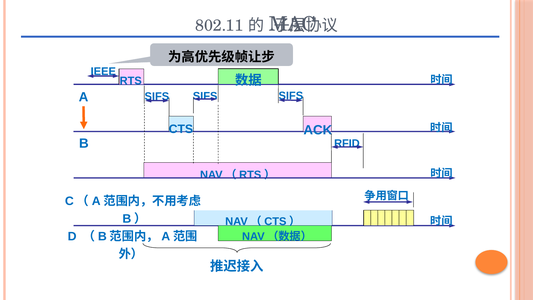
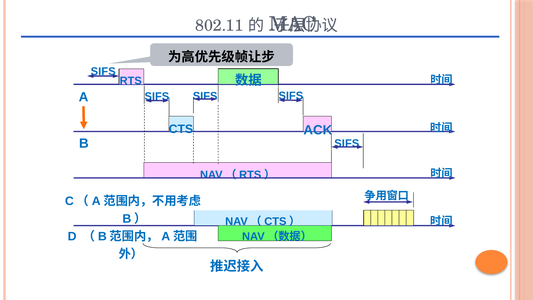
IEEE at (103, 72): IEEE -> SIFS
RFID at (347, 143): RFID -> SIFS
